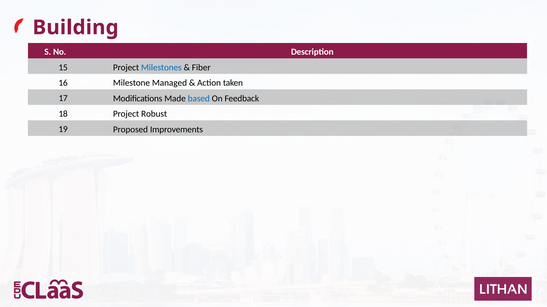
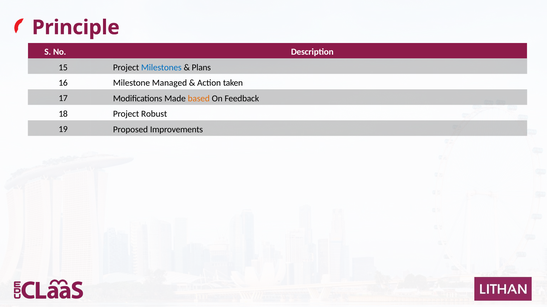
Building: Building -> Principle
Fiber: Fiber -> Plans
based colour: blue -> orange
